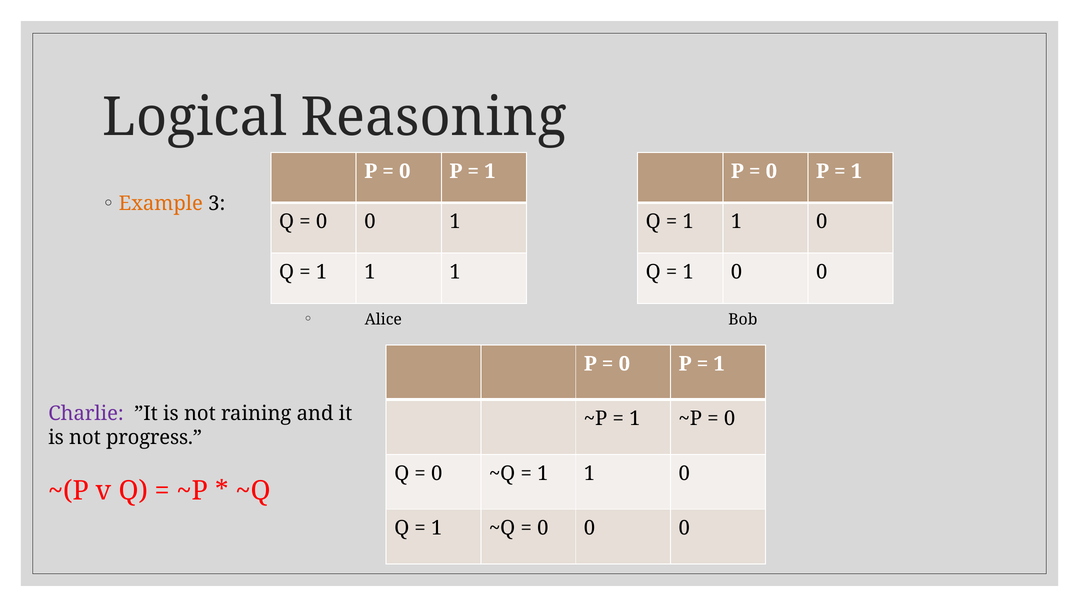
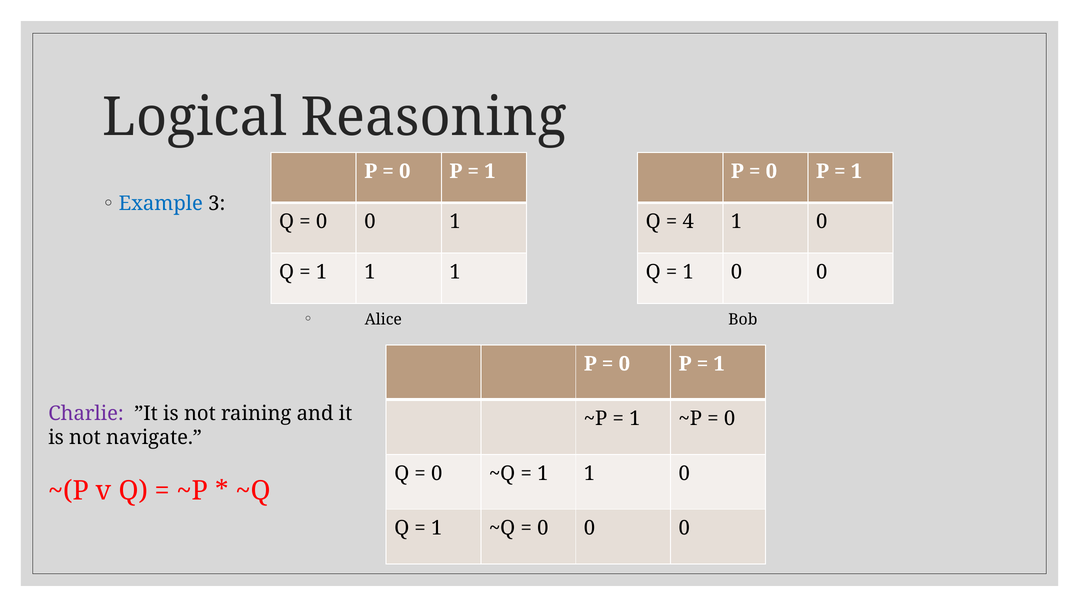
Example colour: orange -> blue
1 at (688, 222): 1 -> 4
progress: progress -> navigate
